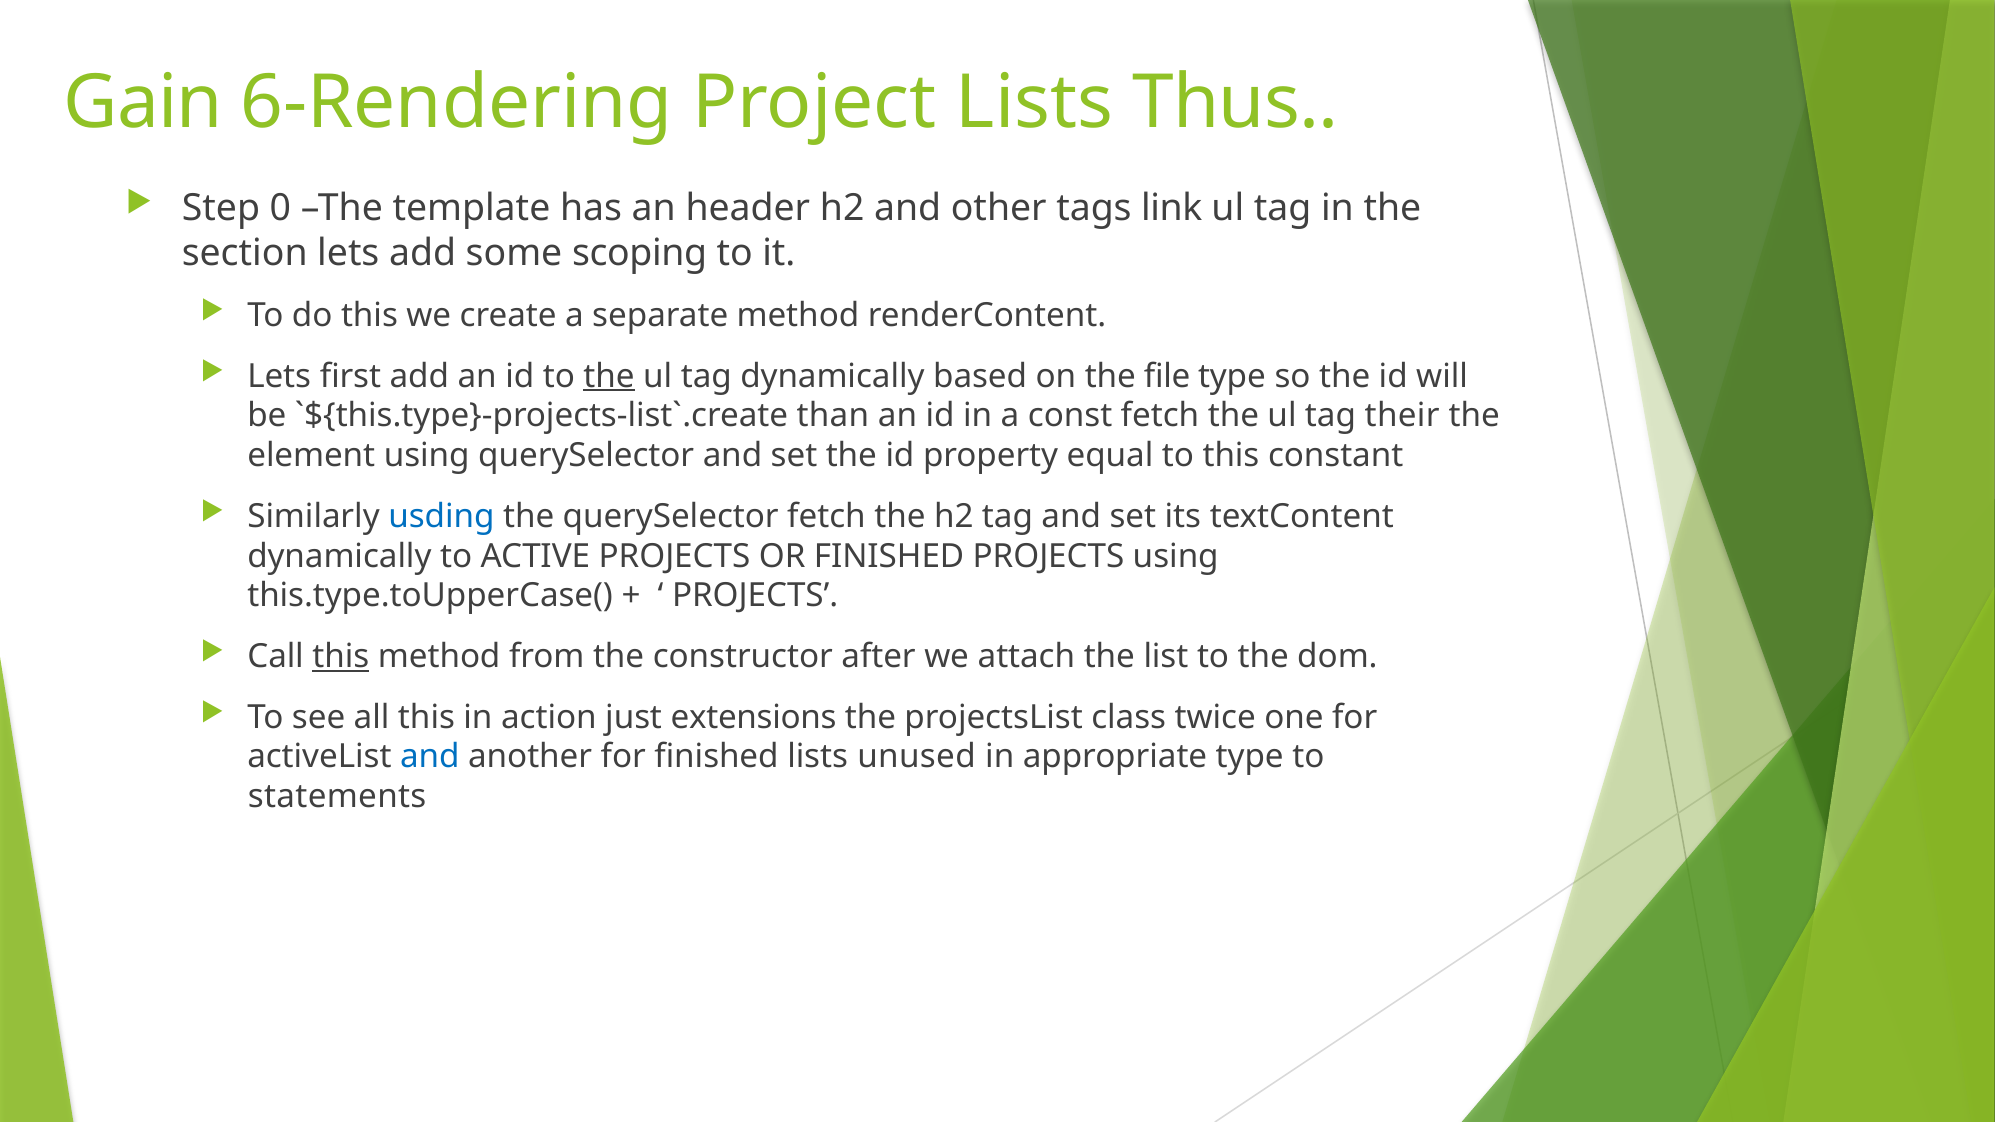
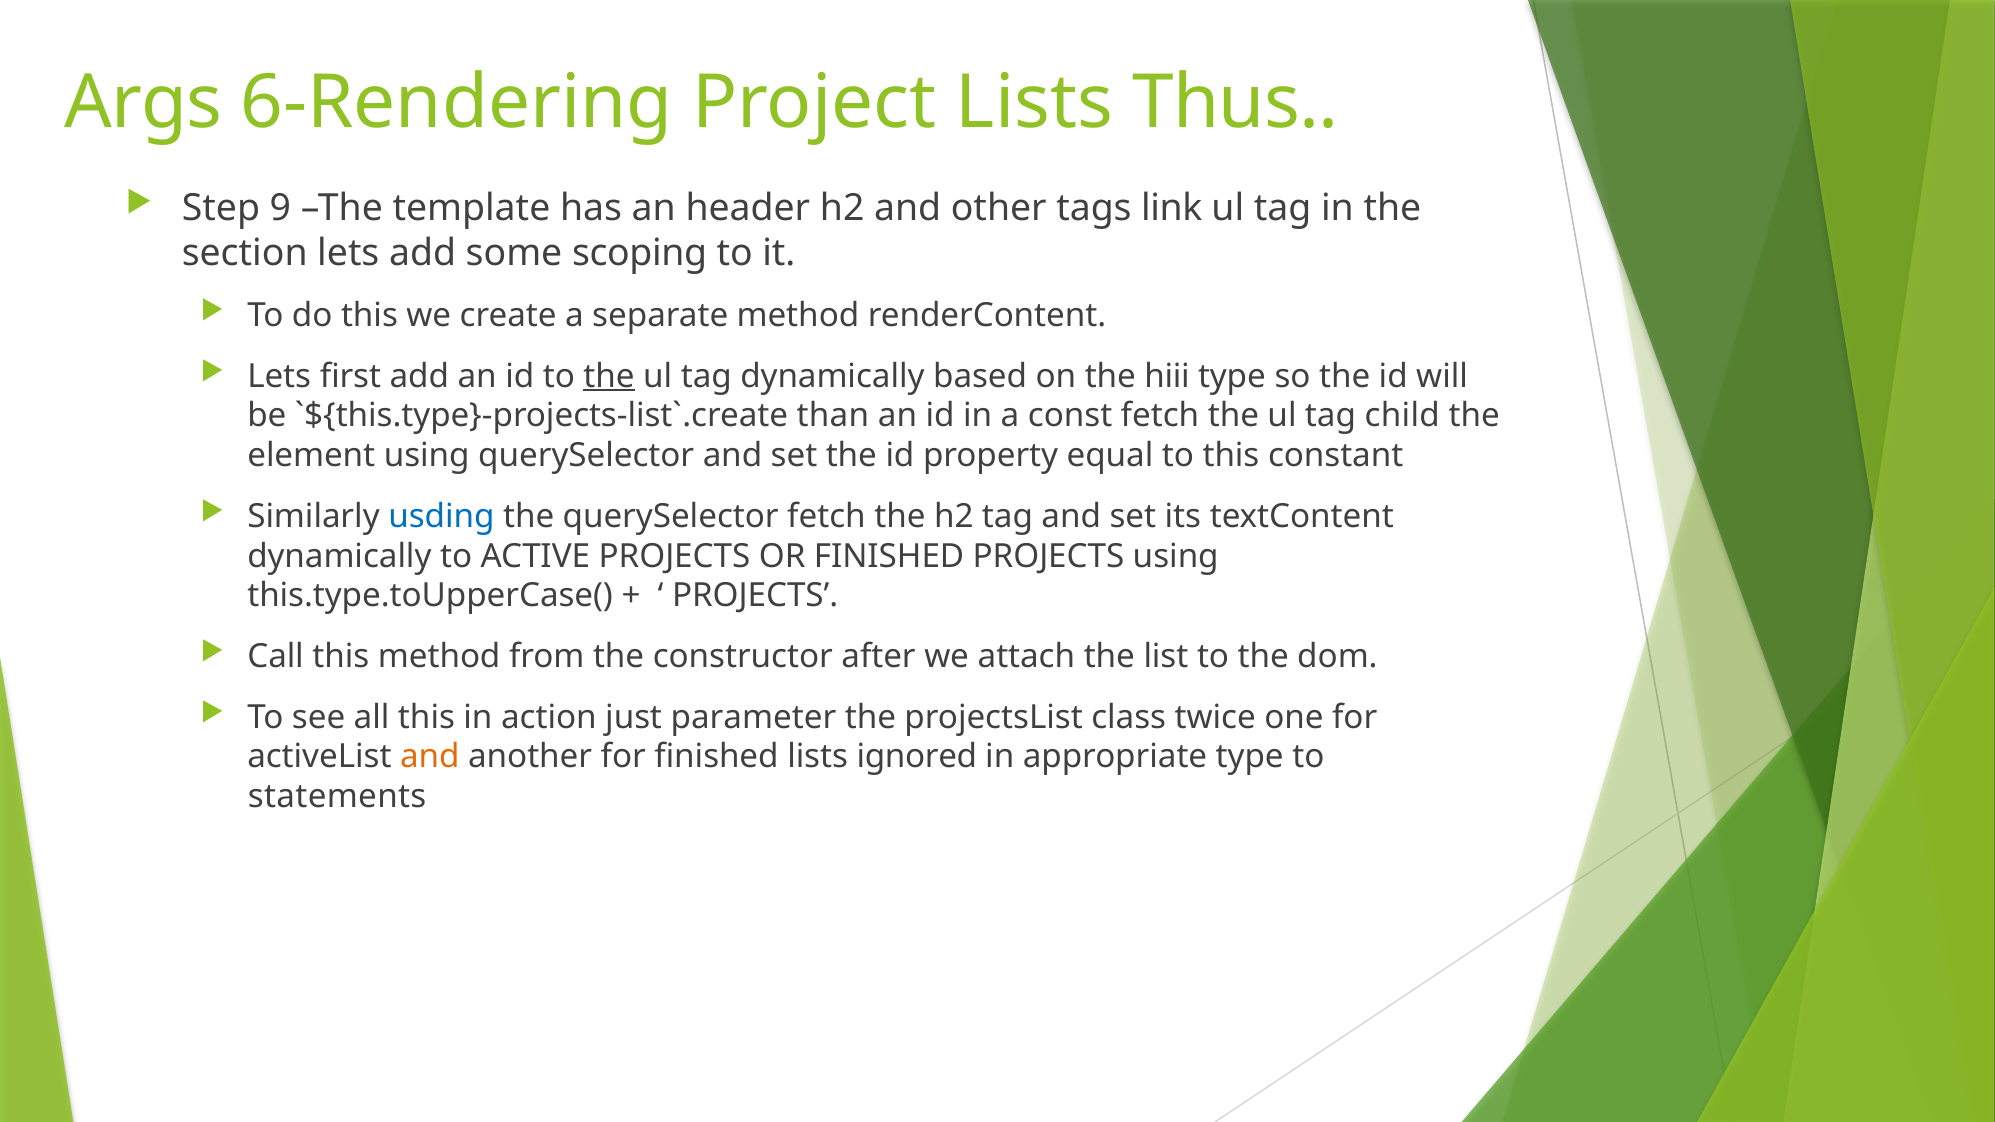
Gain: Gain -> Args
0: 0 -> 9
file: file -> hiii
their: their -> child
this at (341, 657) underline: present -> none
extensions: extensions -> parameter
and at (430, 757) colour: blue -> orange
unused: unused -> ignored
